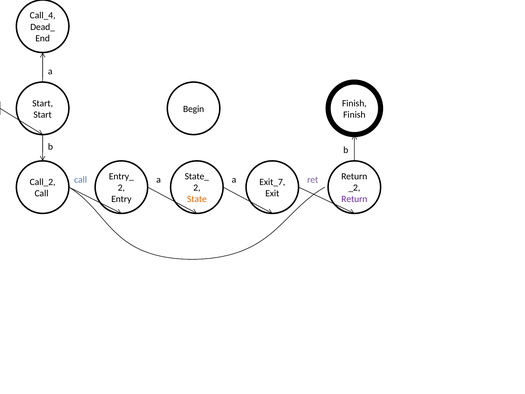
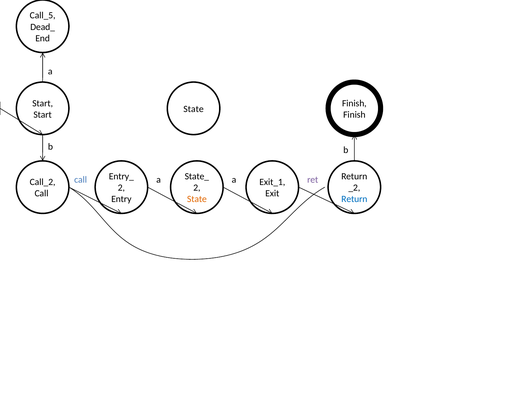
Call_4: Call_4 -> Call_5
Begin at (194, 109): Begin -> State
Exit_7: Exit_7 -> Exit_1
Return at (354, 199) colour: purple -> blue
